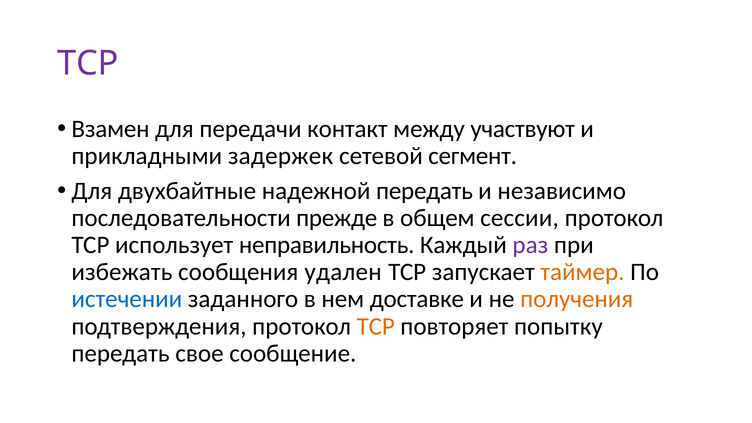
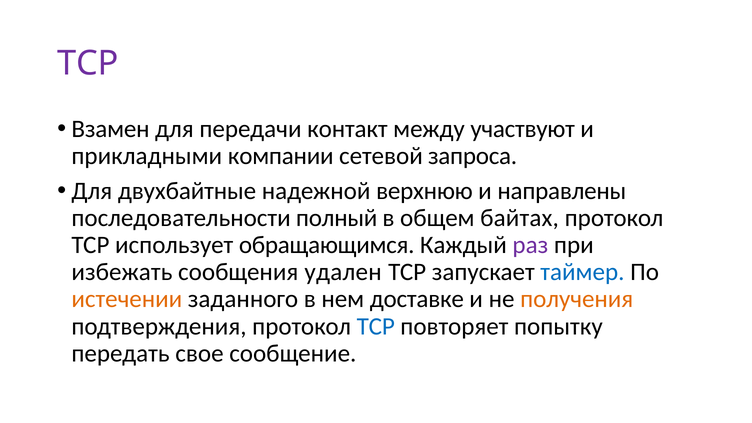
задержек: задержек -> компании
сегмент: сегмент -> запроса
надежной передать: передать -> верхнюю
независимо: независимо -> направлены
прежде: прежде -> полный
сессии: сессии -> байтах
неправильность: неправильность -> обращающимся
таймер colour: orange -> blue
истечении colour: blue -> orange
TCP at (376, 326) colour: orange -> blue
